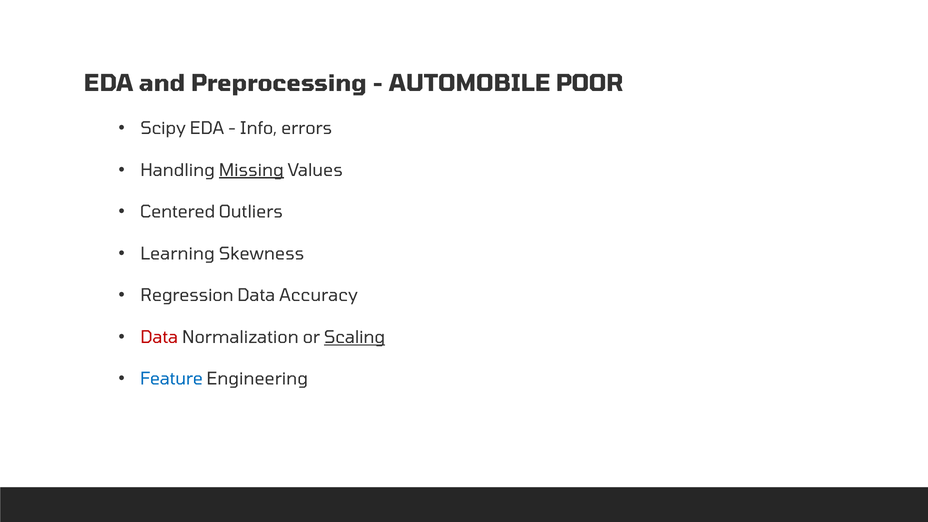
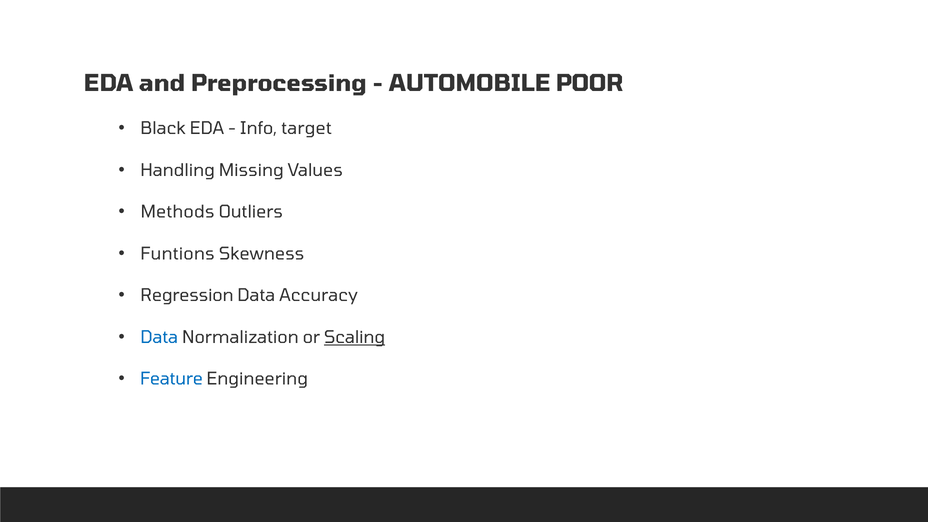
Scipy: Scipy -> Black
errors: errors -> target
Missing underline: present -> none
Centered: Centered -> Methods
Learning: Learning -> Funtions
Data at (159, 337) colour: red -> blue
